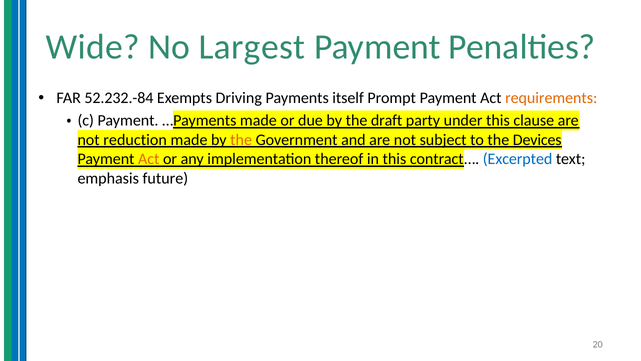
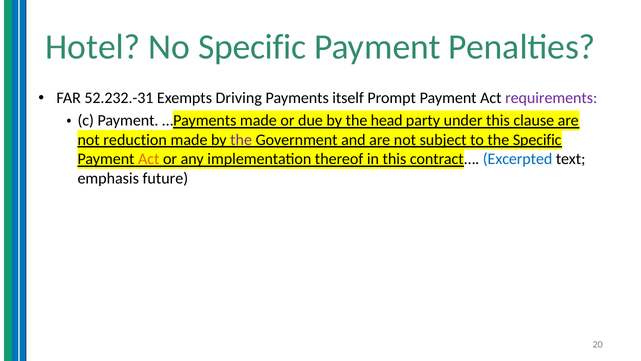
Wide: Wide -> Hotel
No Largest: Largest -> Specific
52.232.-84: 52.232.-84 -> 52.232.-31
requirements colour: orange -> purple
draft: draft -> head
the at (241, 140) colour: orange -> purple
the Devices: Devices -> Specific
